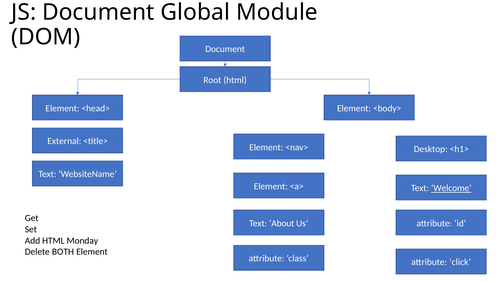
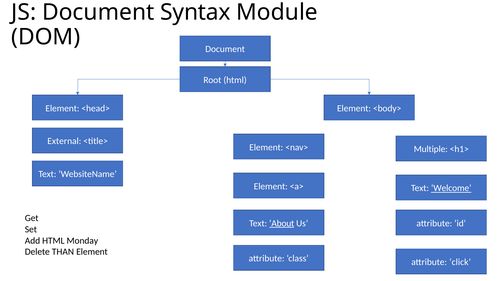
Global: Global -> Syntax
Desktop: Desktop -> Multiple
About underline: none -> present
BOTH: BOTH -> THAN
